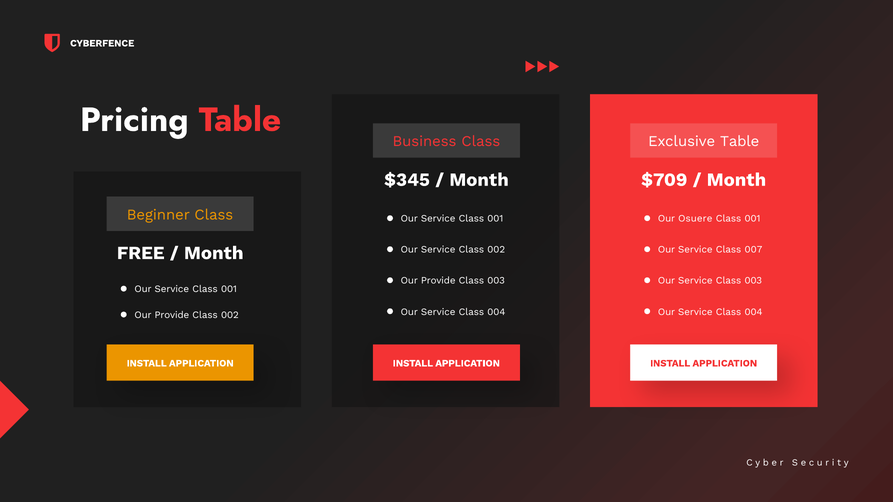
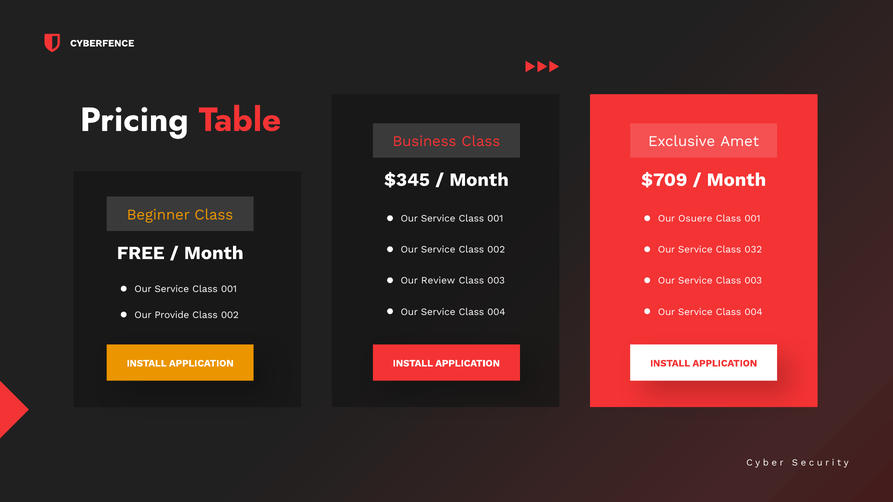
Exclusive Table: Table -> Amet
007: 007 -> 032
Provide at (438, 281): Provide -> Review
